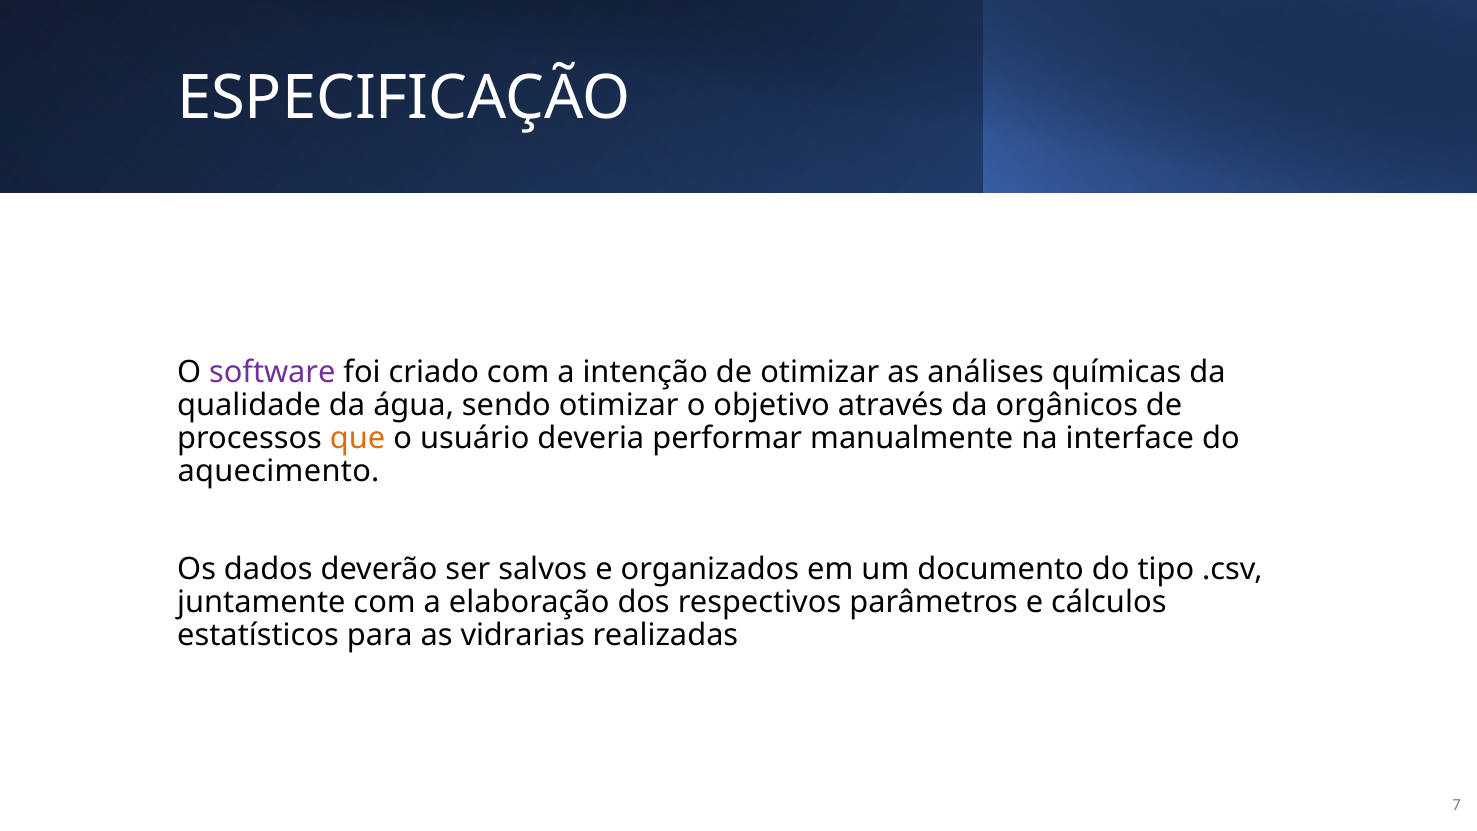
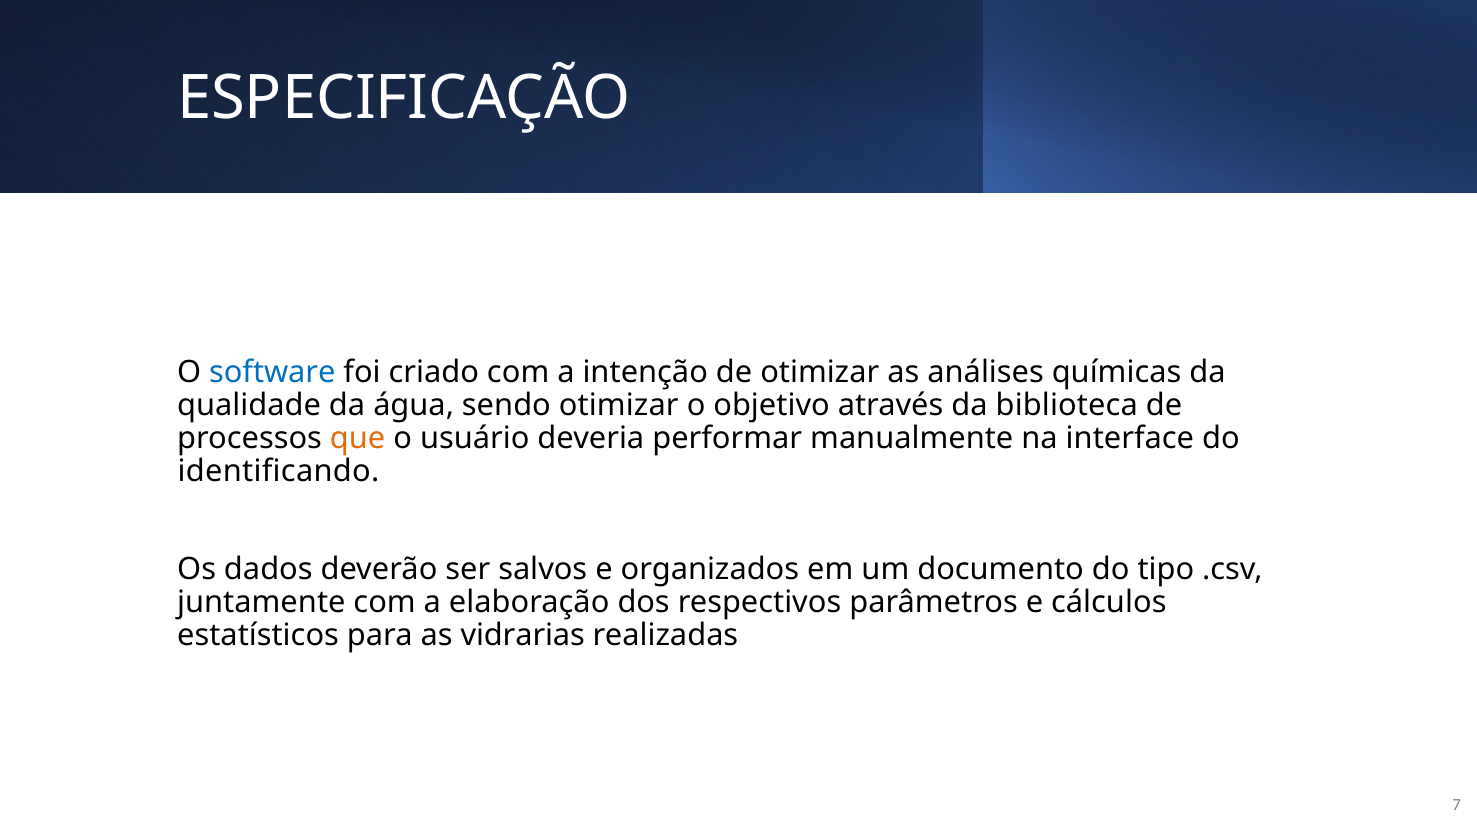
software colour: purple -> blue
orgânicos: orgânicos -> biblioteca
aquecimento: aquecimento -> identificando
